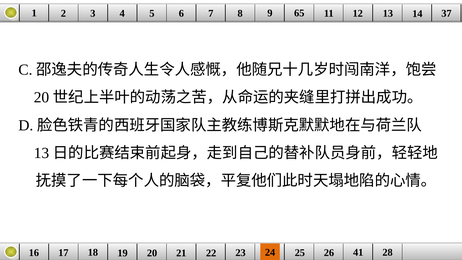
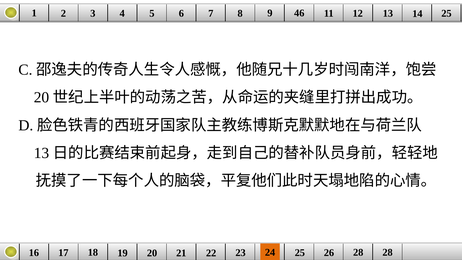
65: 65 -> 46
14 37: 37 -> 25
26 41: 41 -> 28
